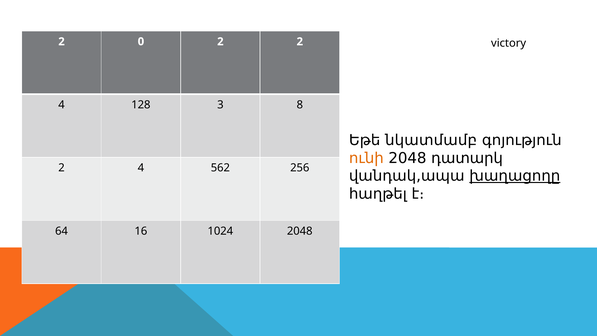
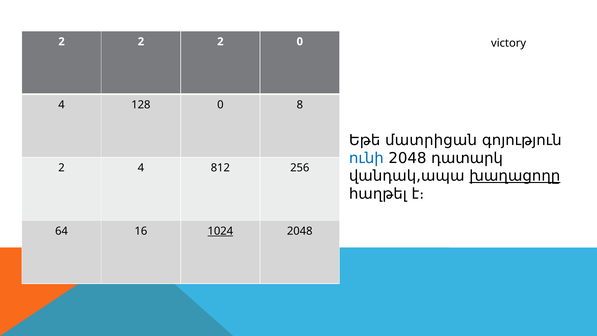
0 at (141, 42): 0 -> 2
2 2: 2 -> 0
128 3: 3 -> 0
նկատմամբ: նկատմամբ -> մատրիցան
ունի colour: orange -> blue
562: 562 -> 812
1024 underline: none -> present
